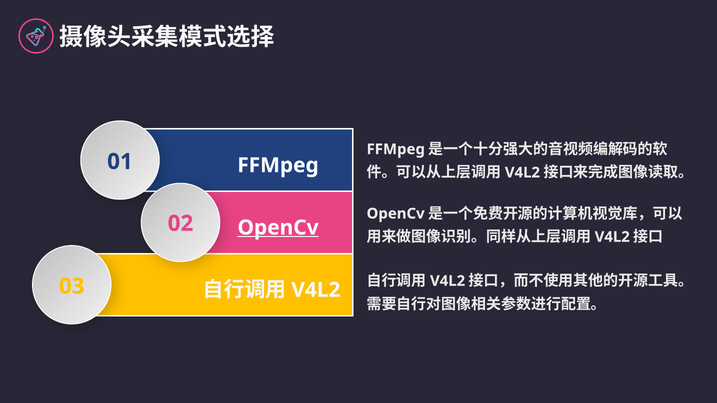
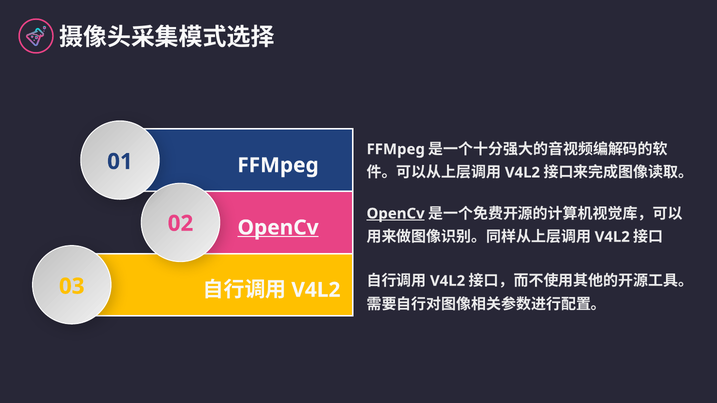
OpenCv at (396, 214) underline: none -> present
